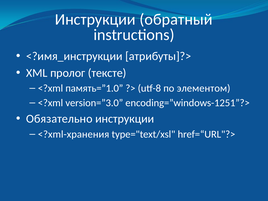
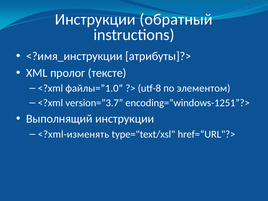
память=”1.0: память=”1.0 -> файлы=”1.0
version=”3.0: version=”3.0 -> version=”3.7
Обязательно: Обязательно -> Выполнящий
<?xml-хранения: <?xml-хранения -> <?xml-изменять
